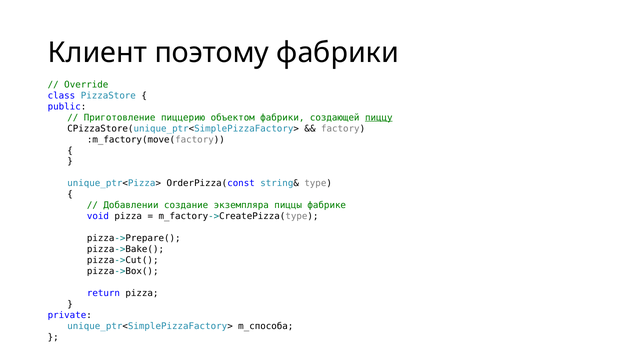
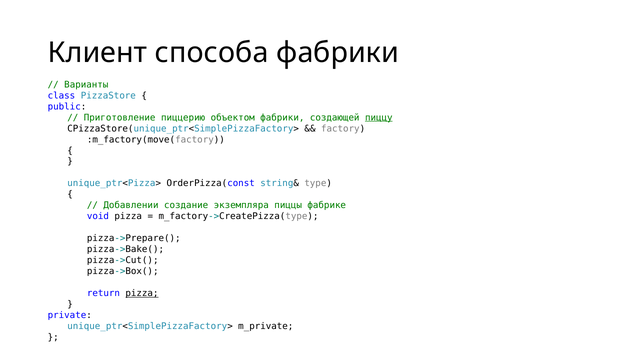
поэтому: поэтому -> способа
Override: Override -> Варианты
pizza at (142, 293) underline: none -> present
m_способа: m_способа -> m_private
